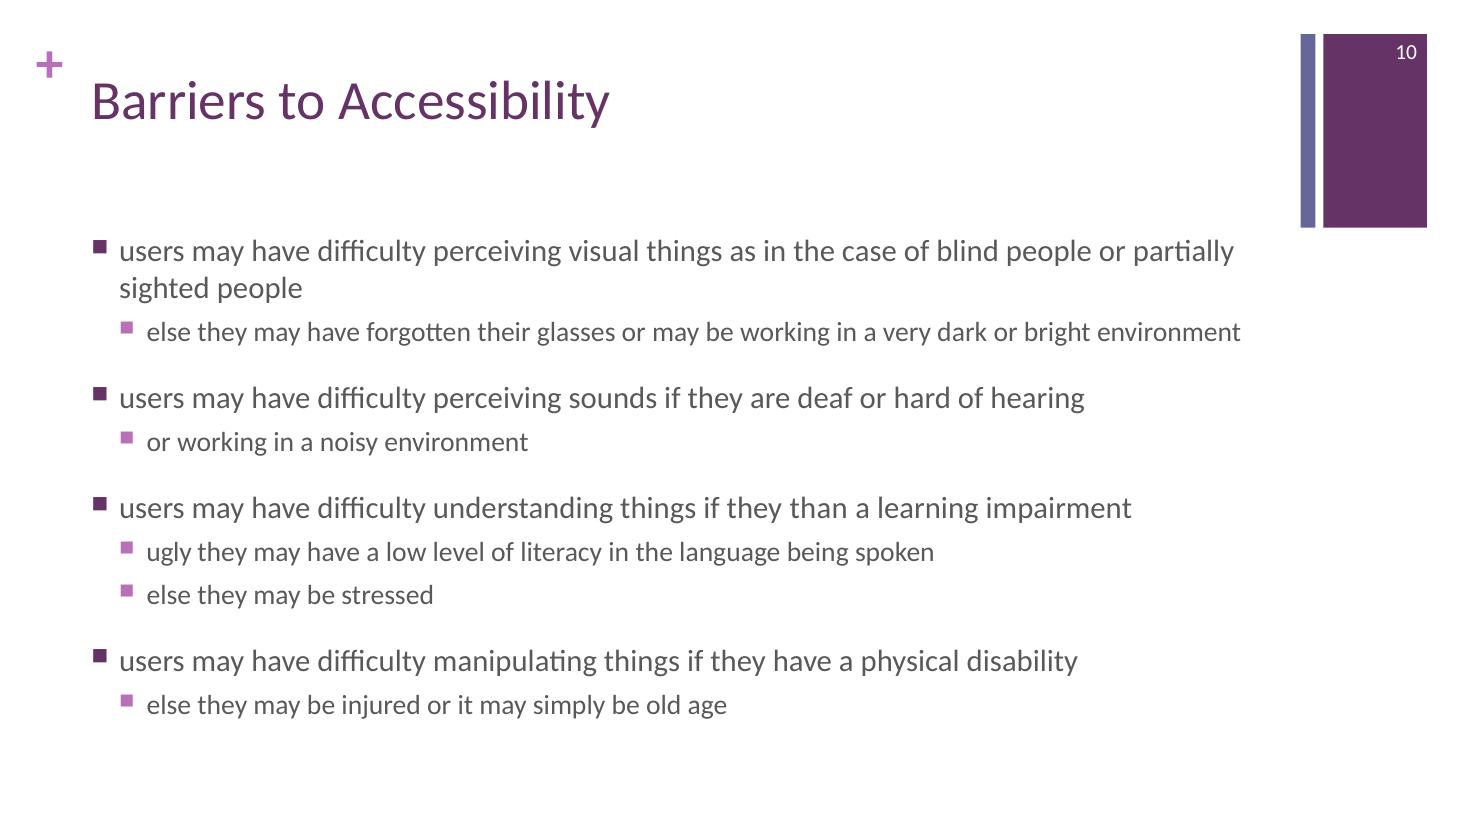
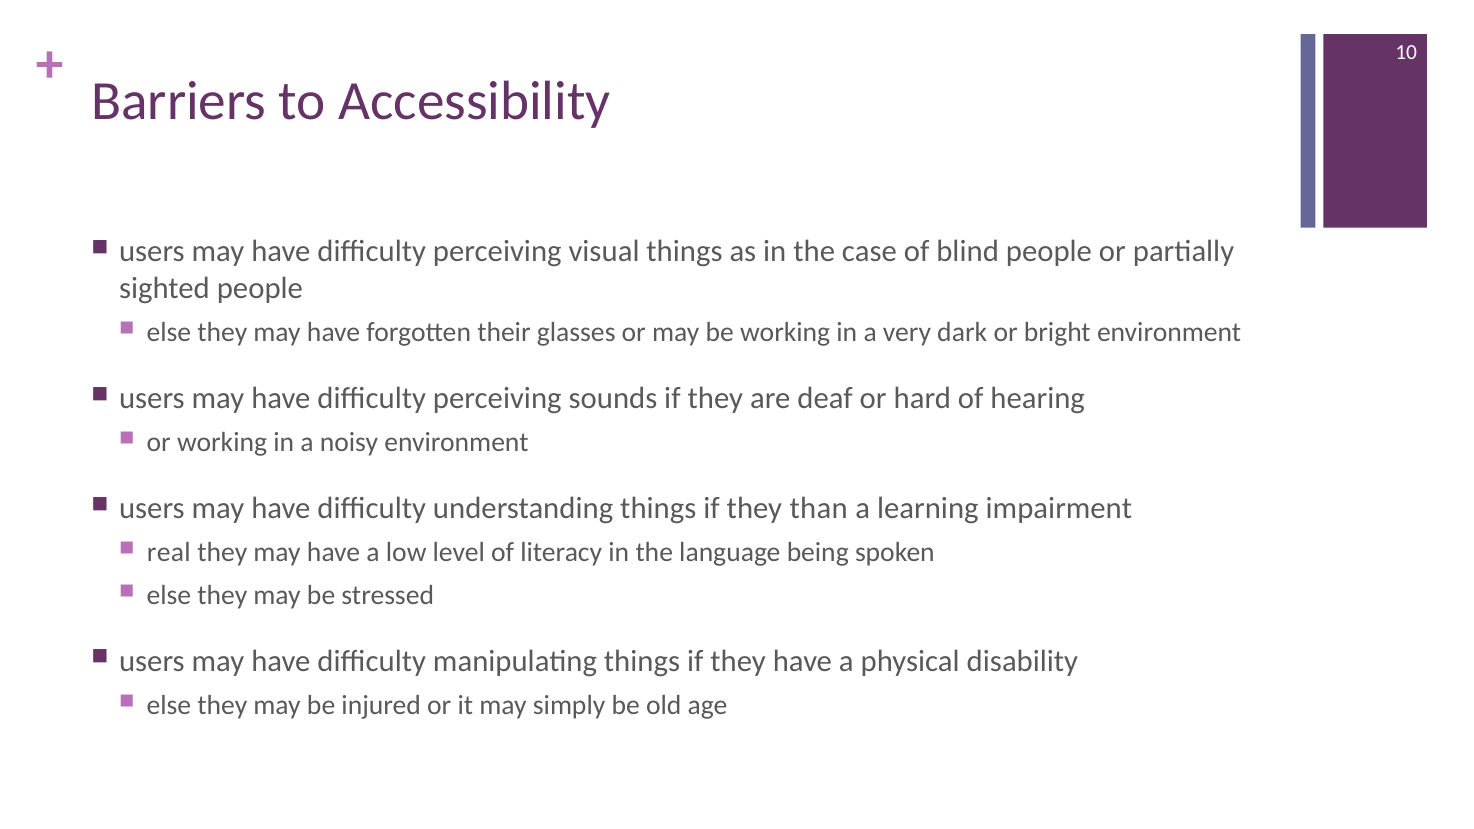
ugly: ugly -> real
